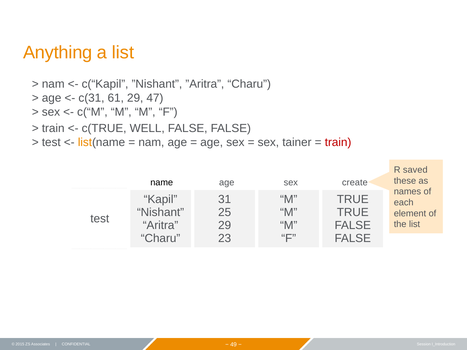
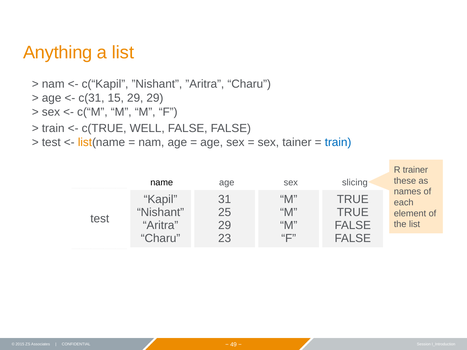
61: 61 -> 15
29 47: 47 -> 29
train at (338, 142) colour: red -> blue
saved: saved -> trainer
create: create -> slicing
